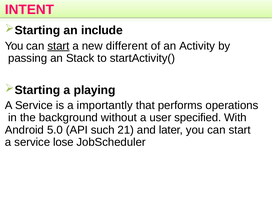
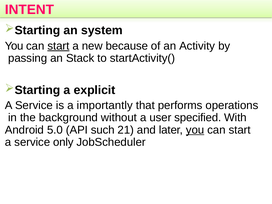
include: include -> system
different: different -> because
playing: playing -> explicit
you at (195, 130) underline: none -> present
lose: lose -> only
